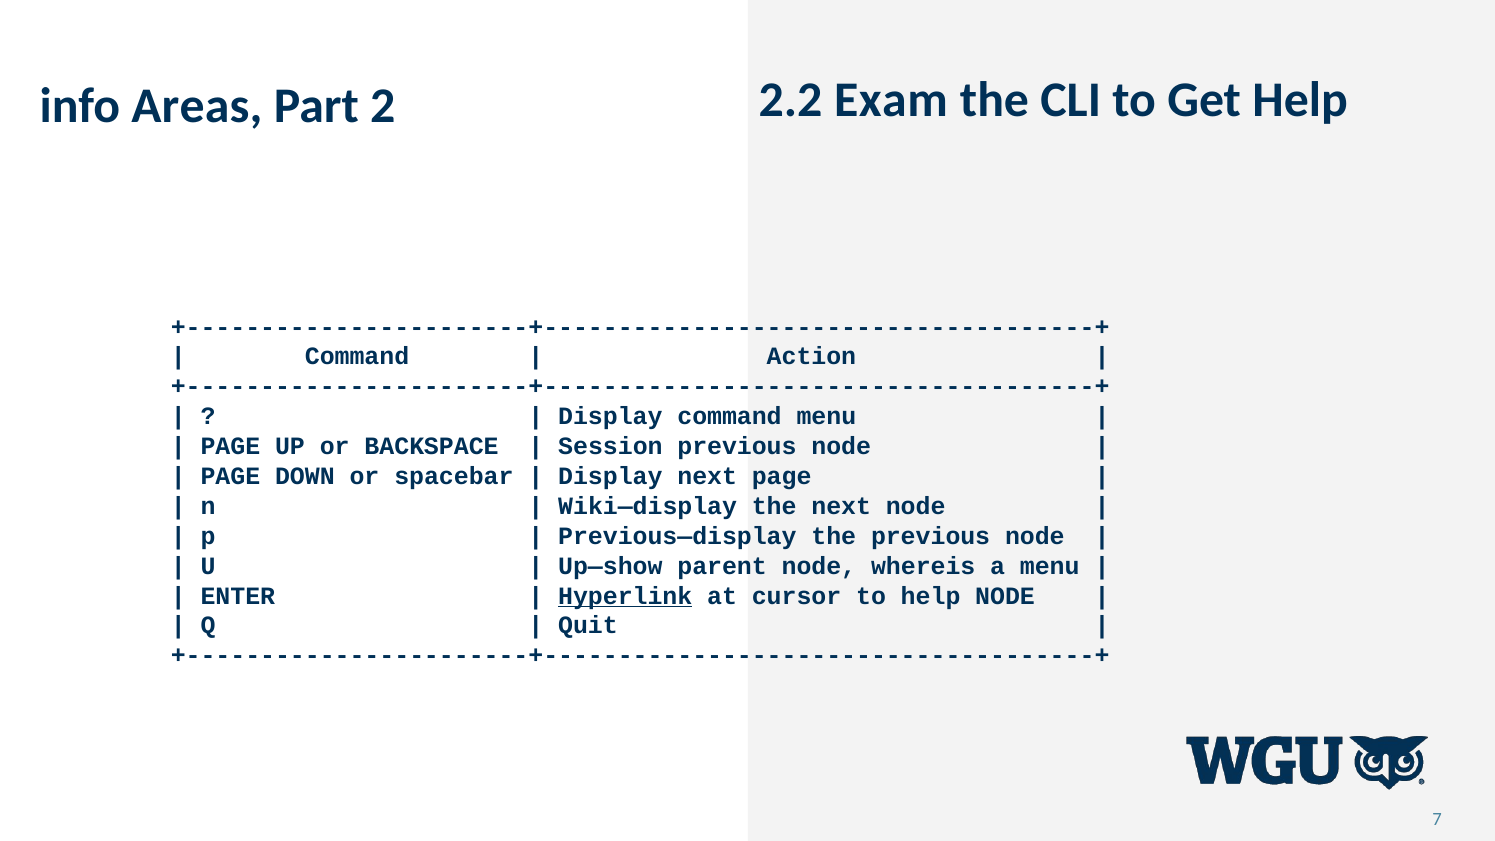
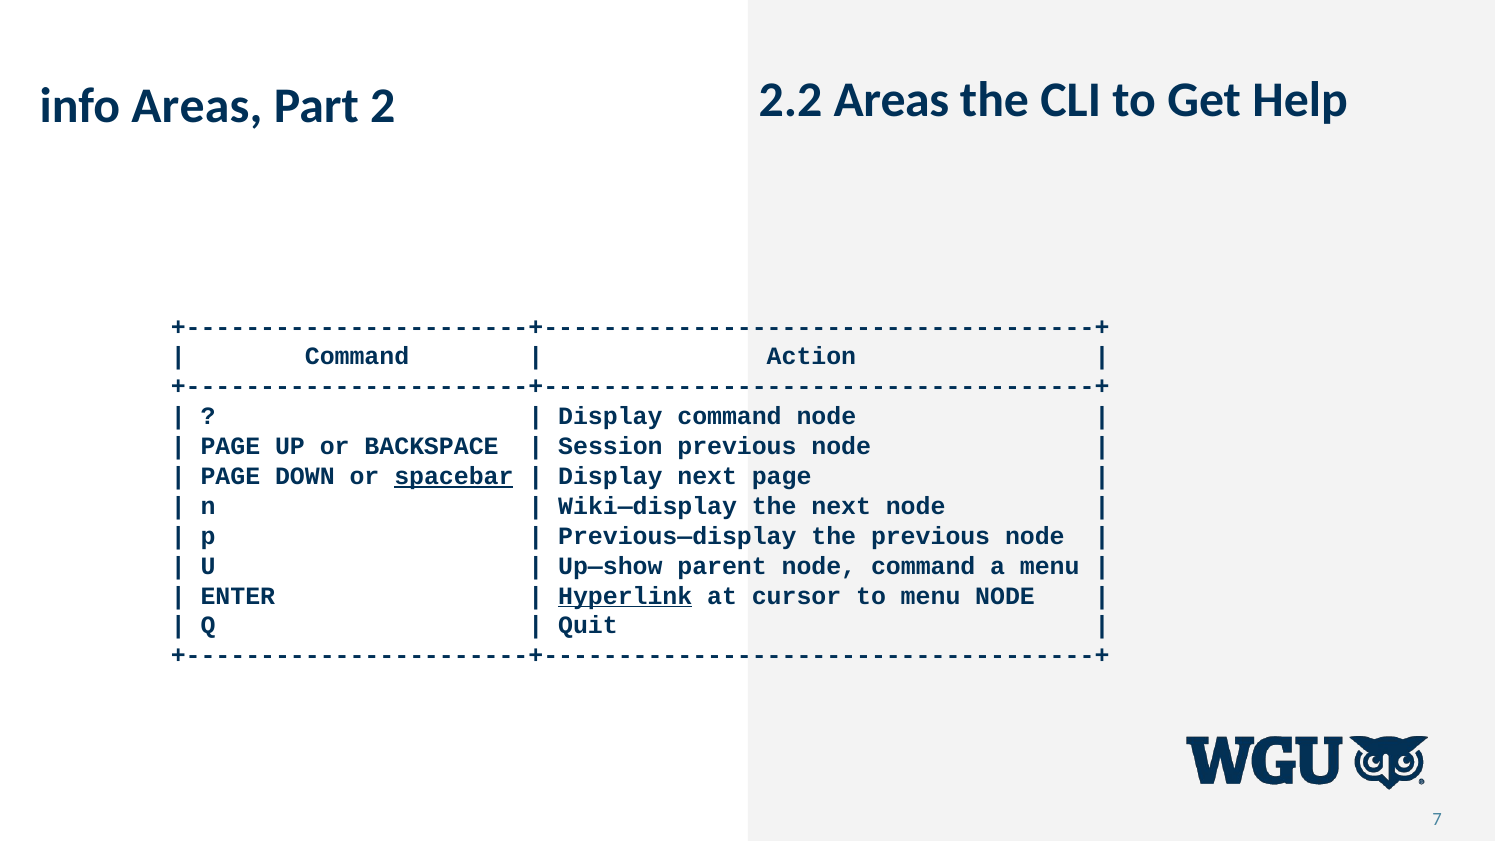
2.2 Exam: Exam -> Areas
command menu: menu -> node
spacebar underline: none -> present
node whereis: whereis -> command
to help: help -> menu
